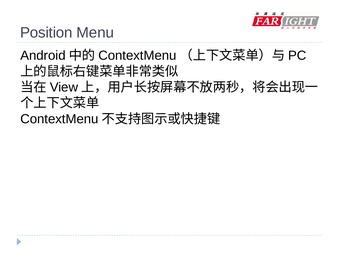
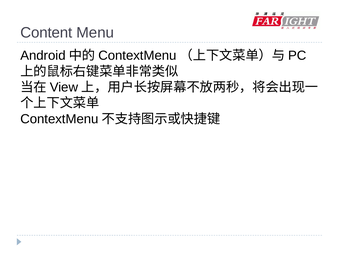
Position: Position -> Content
